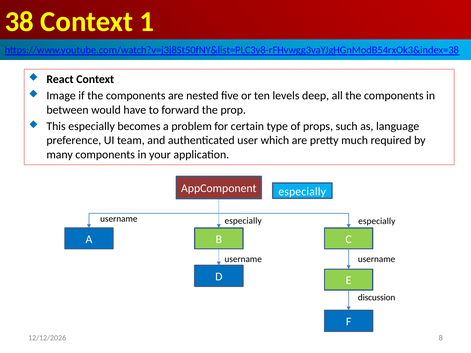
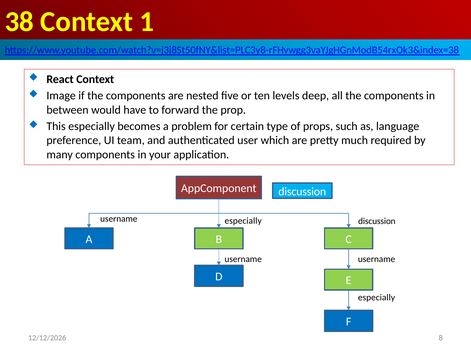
especially at (302, 192): especially -> discussion
especially at (377, 221): especially -> discussion
discussion at (377, 298): discussion -> especially
